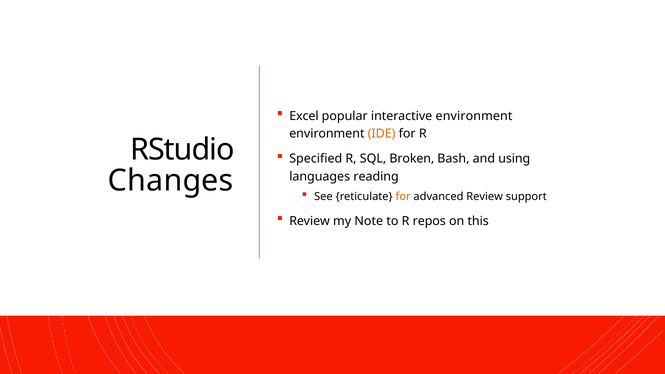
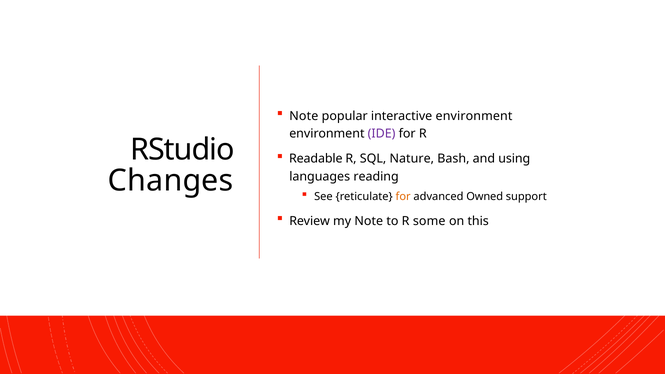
Excel at (304, 116): Excel -> Note
IDE colour: orange -> purple
Specified: Specified -> Readable
Broken: Broken -> Nature
advanced Review: Review -> Owned
repos: repos -> some
